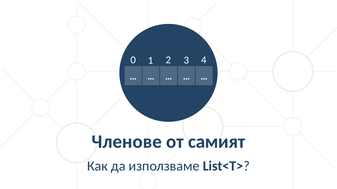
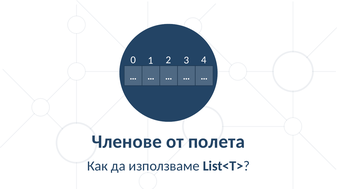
самият: самият -> полета
